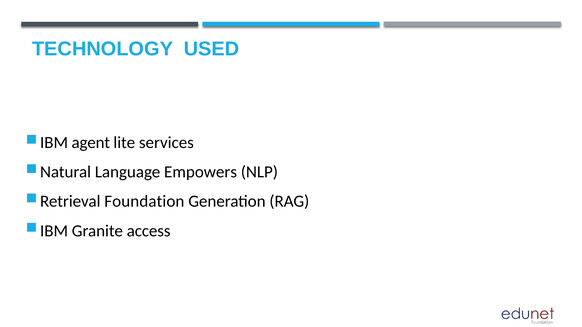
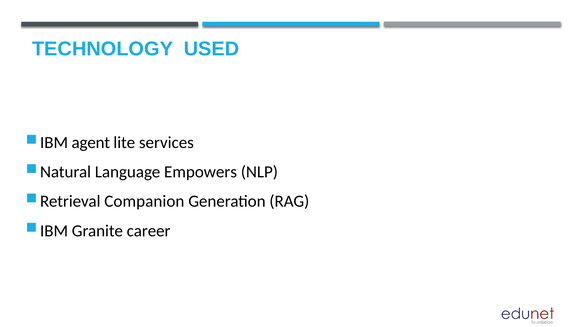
Foundation: Foundation -> Companion
access: access -> career
